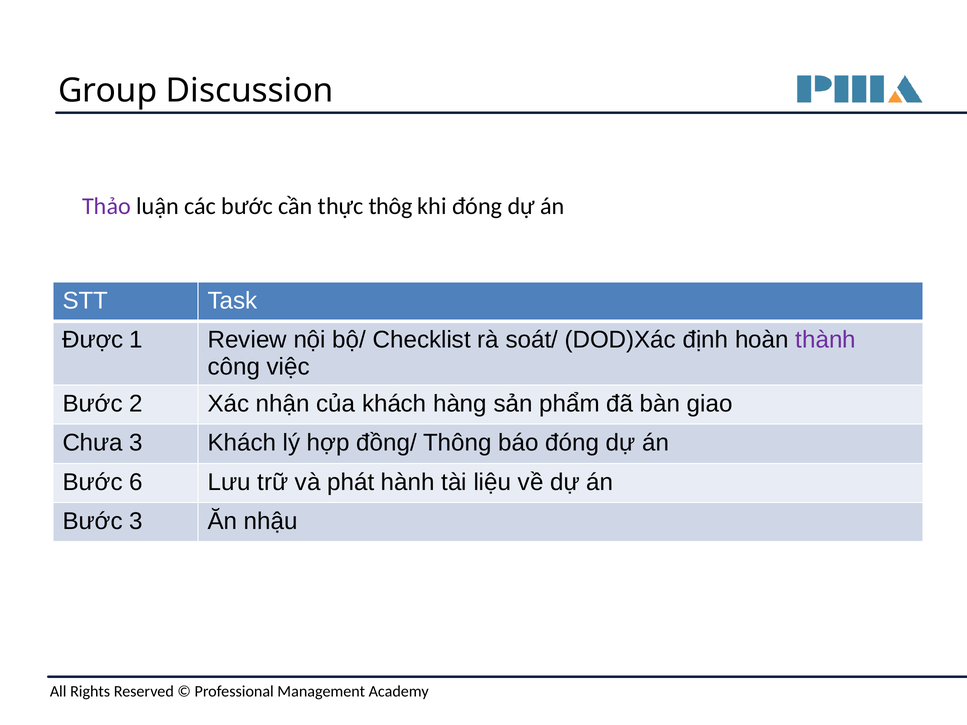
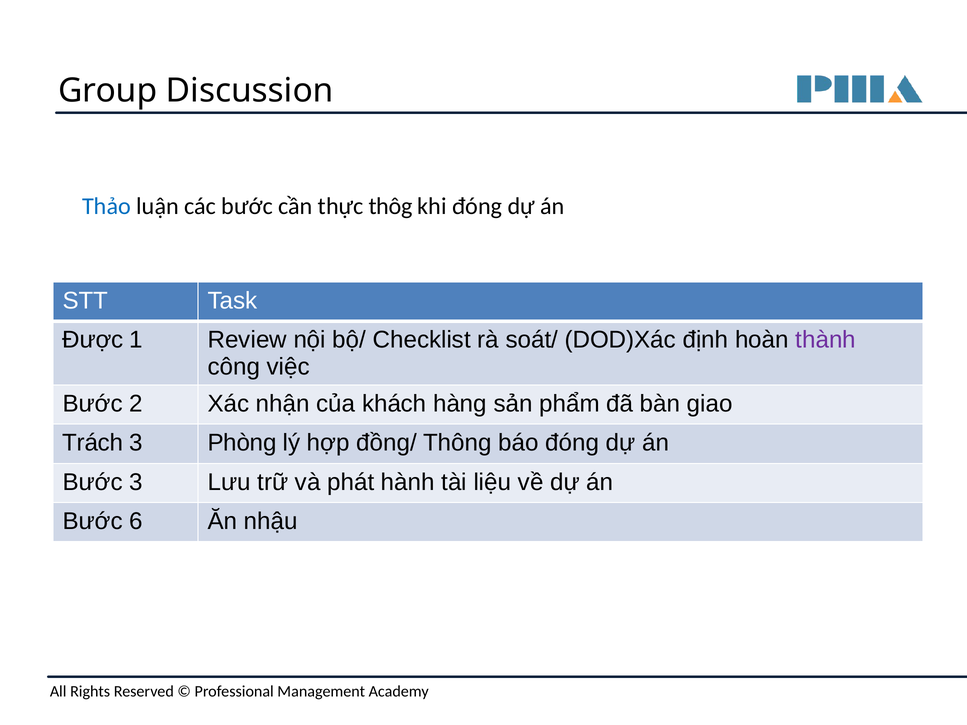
Thảo colour: purple -> blue
Chưa: Chưa -> Trách
3 Khách: Khách -> Phòng
Bước 6: 6 -> 3
Bước 3: 3 -> 6
